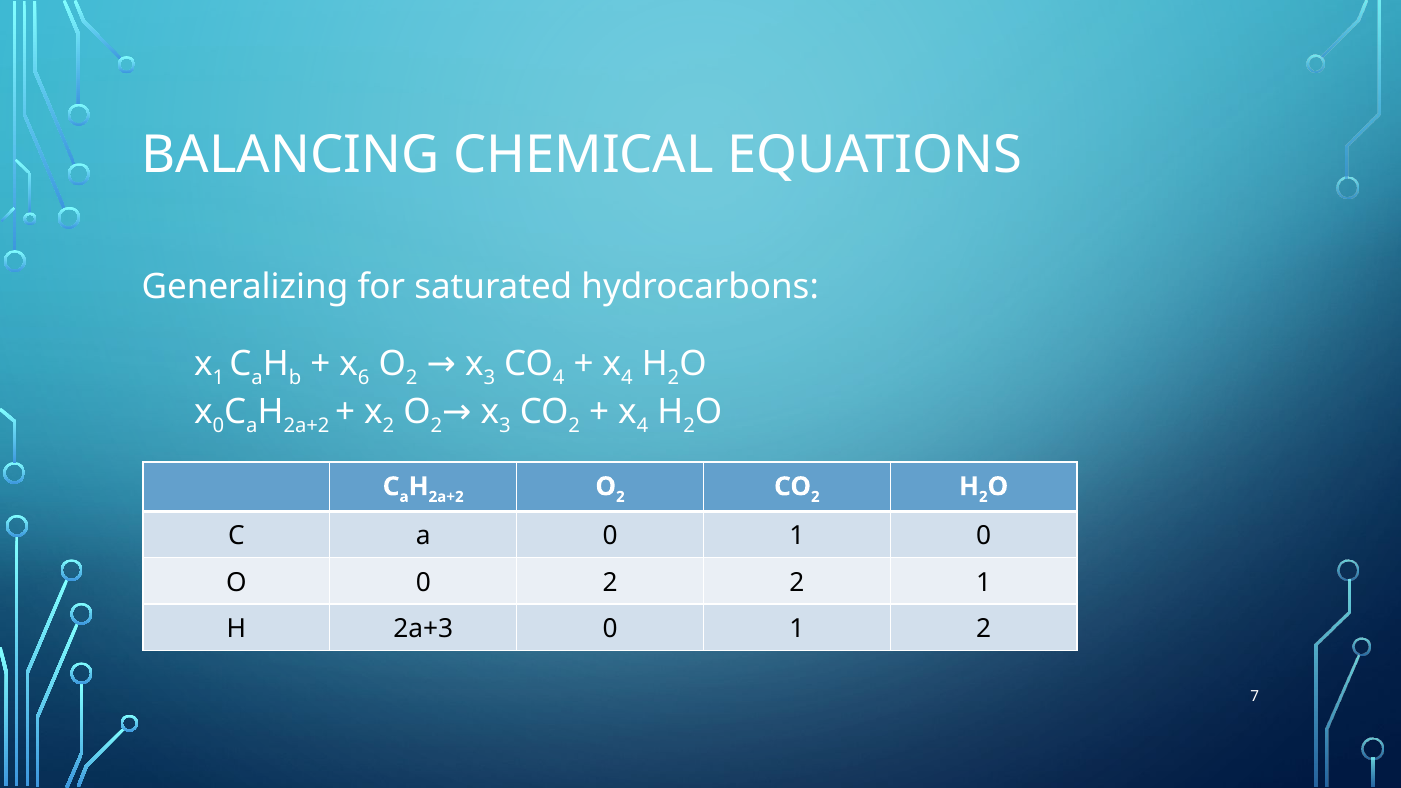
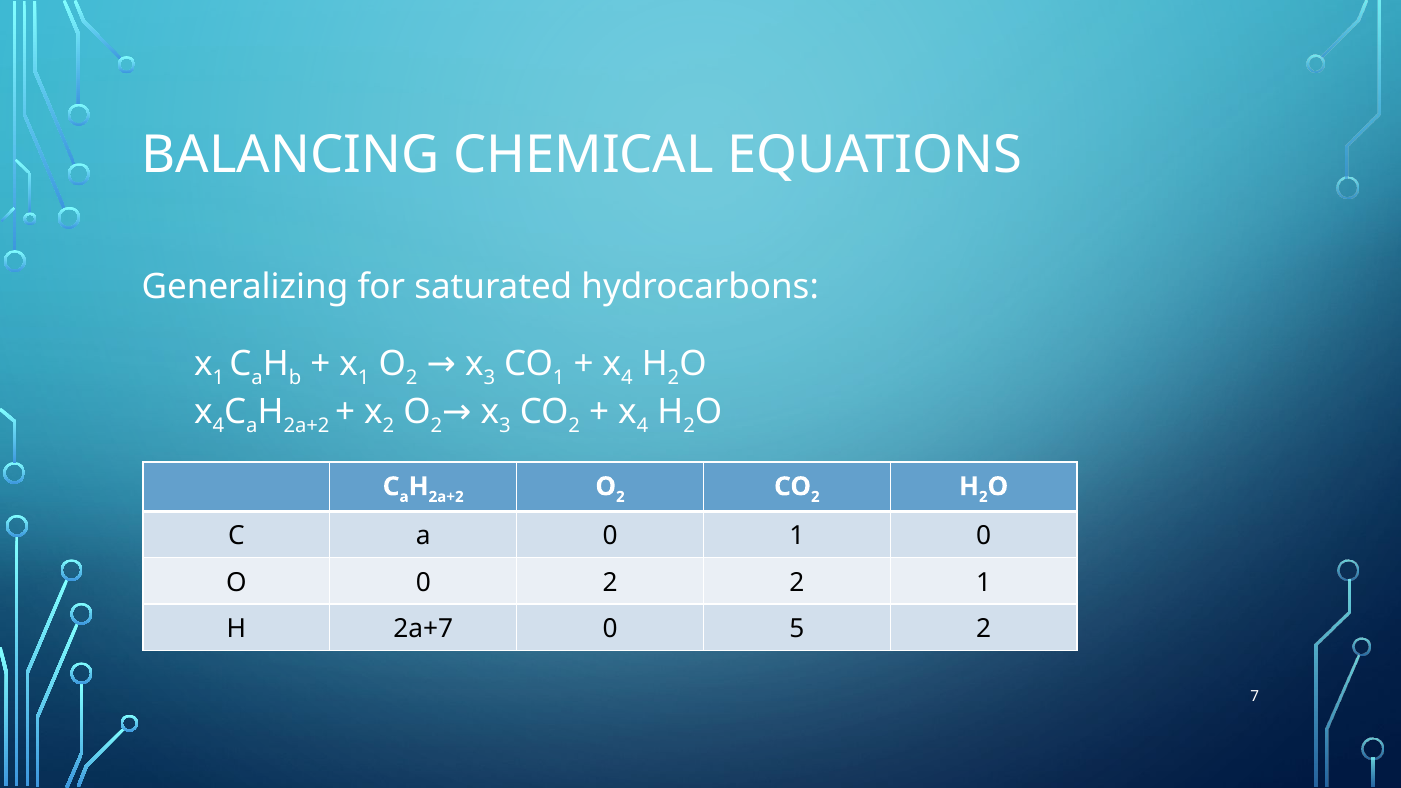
4 at (559, 378): 4 -> 1
6 at (364, 378): 6 -> 1
0 at (218, 426): 0 -> 4
2a+3: 2a+3 -> 2a+7
1 at (797, 629): 1 -> 5
